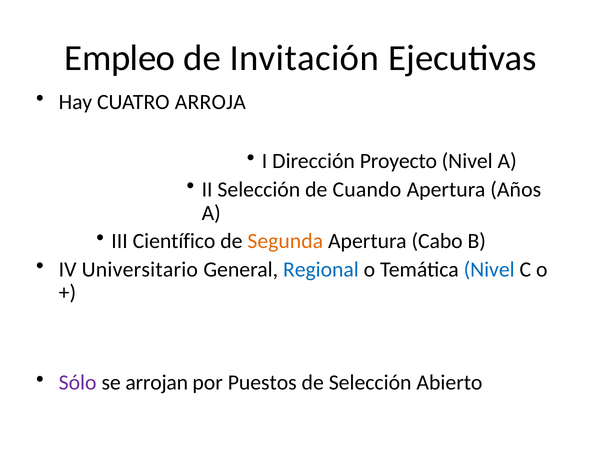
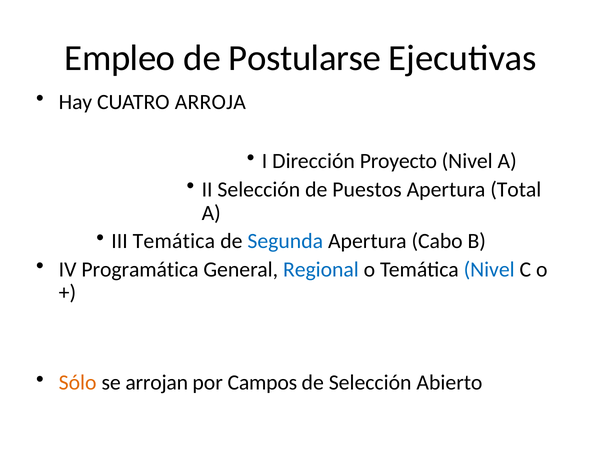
Invitación: Invitación -> Postularse
Cuando: Cuando -> Puestos
Años: Años -> Total
III Científico: Científico -> Temática
Segunda colour: orange -> blue
Universitario: Universitario -> Programática
Sólo colour: purple -> orange
Puestos: Puestos -> Campos
